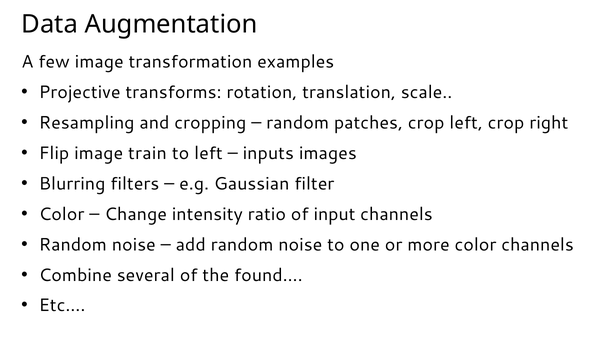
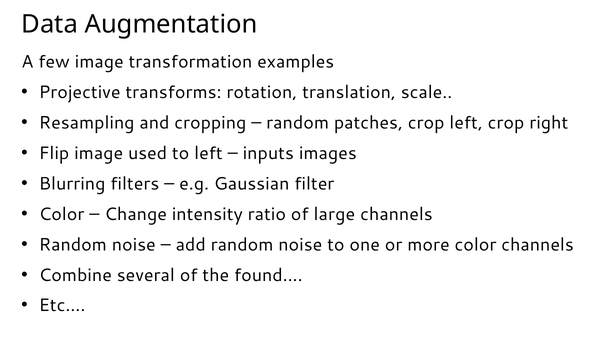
train: train -> used
input: input -> large
